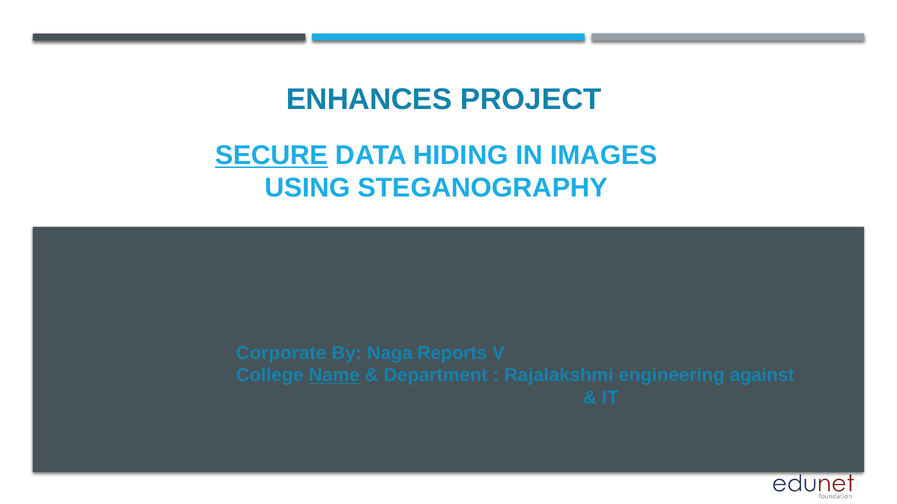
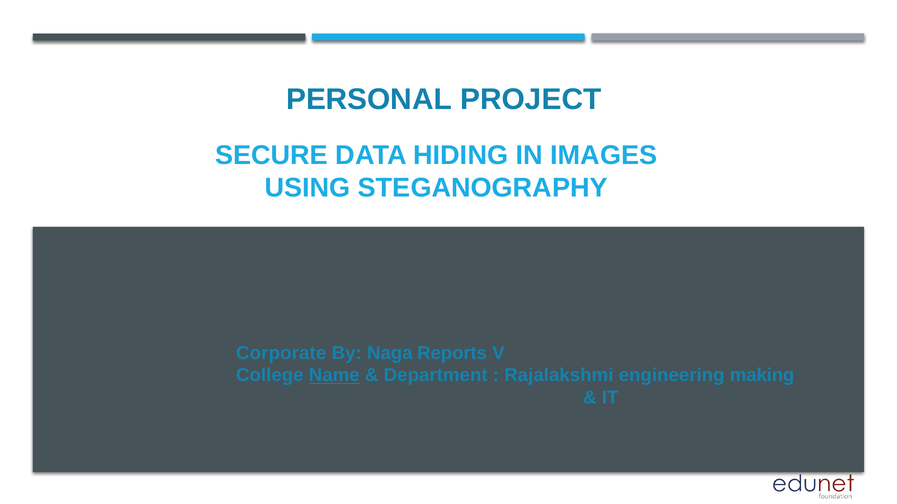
ENHANCES: ENHANCES -> PERSONAL
SECURE underline: present -> none
against: against -> making
